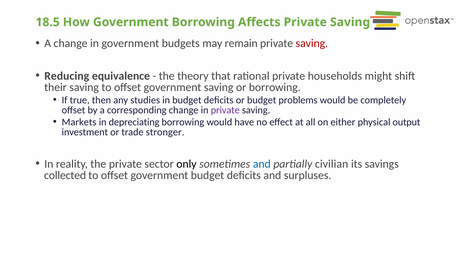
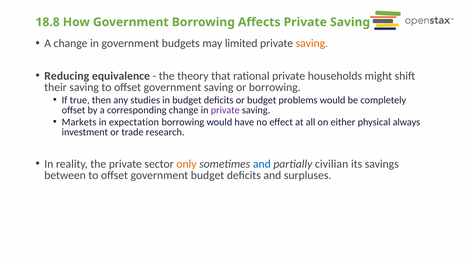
18.5: 18.5 -> 18.8
remain: remain -> limited
saving at (312, 43) colour: red -> orange
depreciating: depreciating -> expectation
output: output -> always
stronger: stronger -> research
only colour: black -> orange
collected: collected -> between
